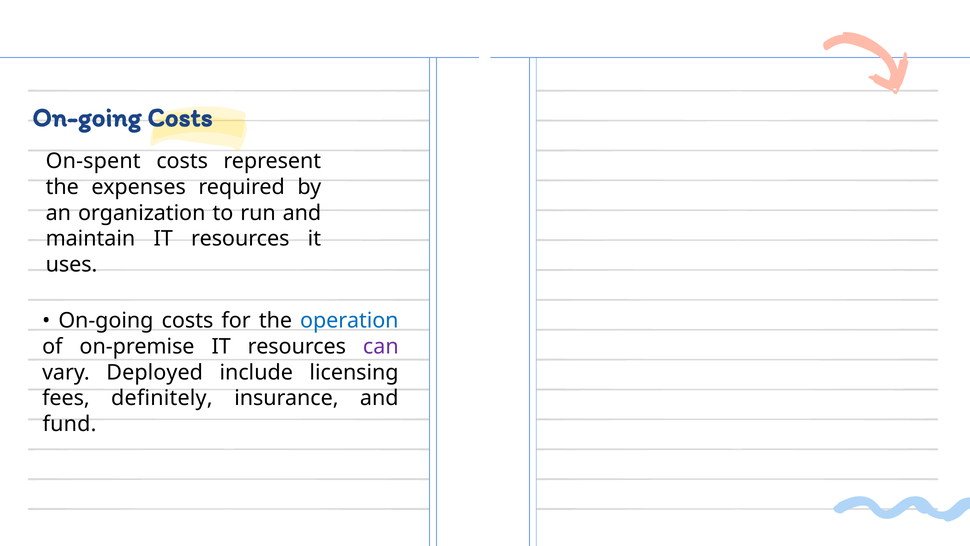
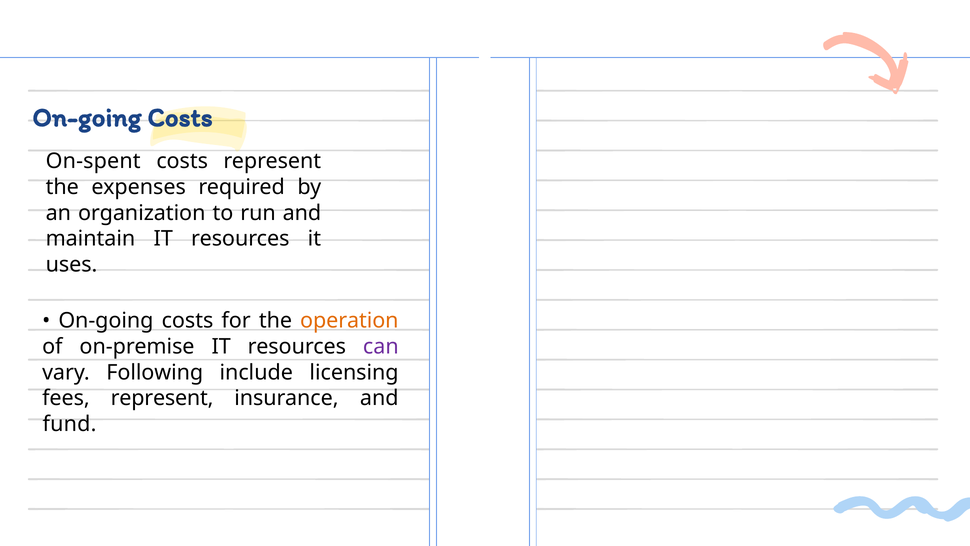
operation colour: blue -> orange
Deployed: Deployed -> Following
fees definitely: definitely -> represent
